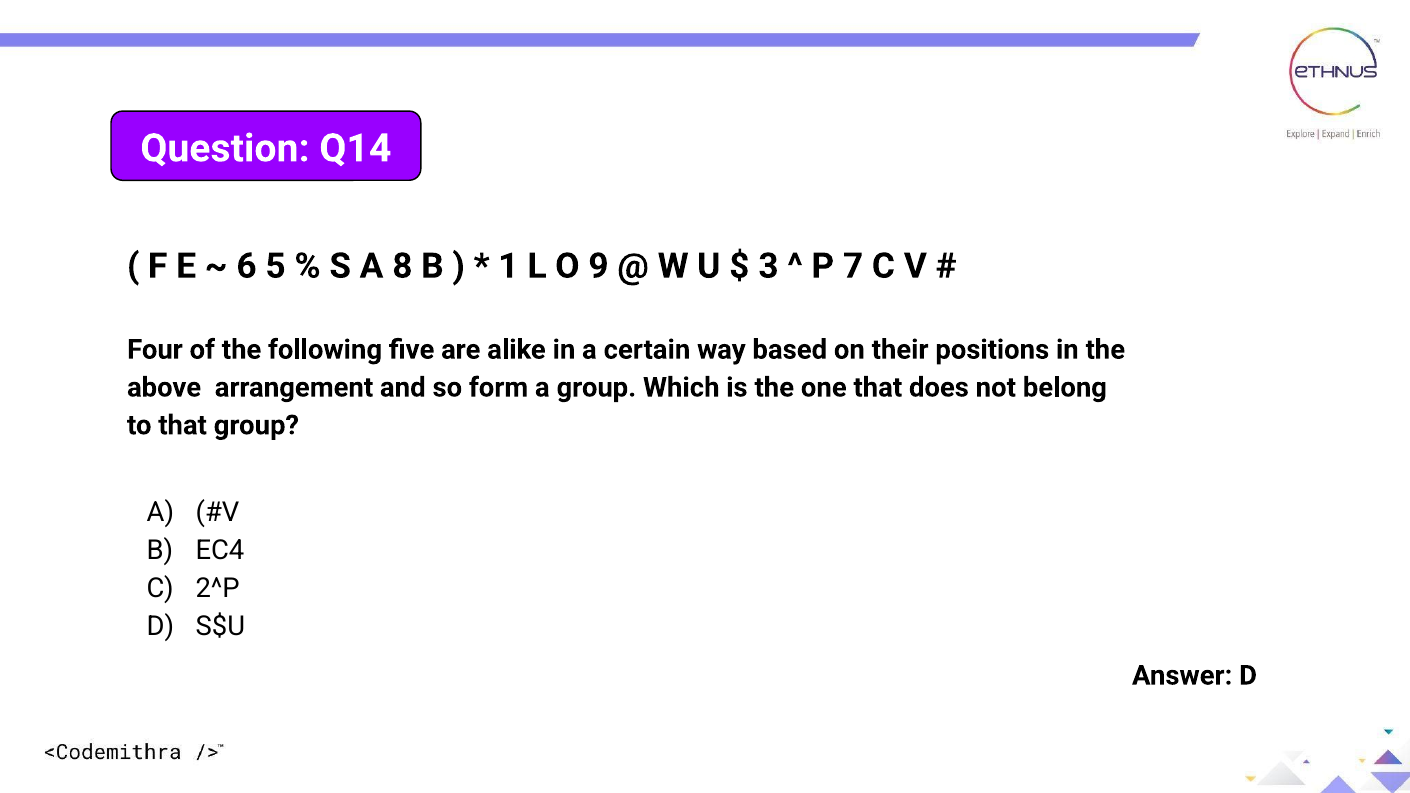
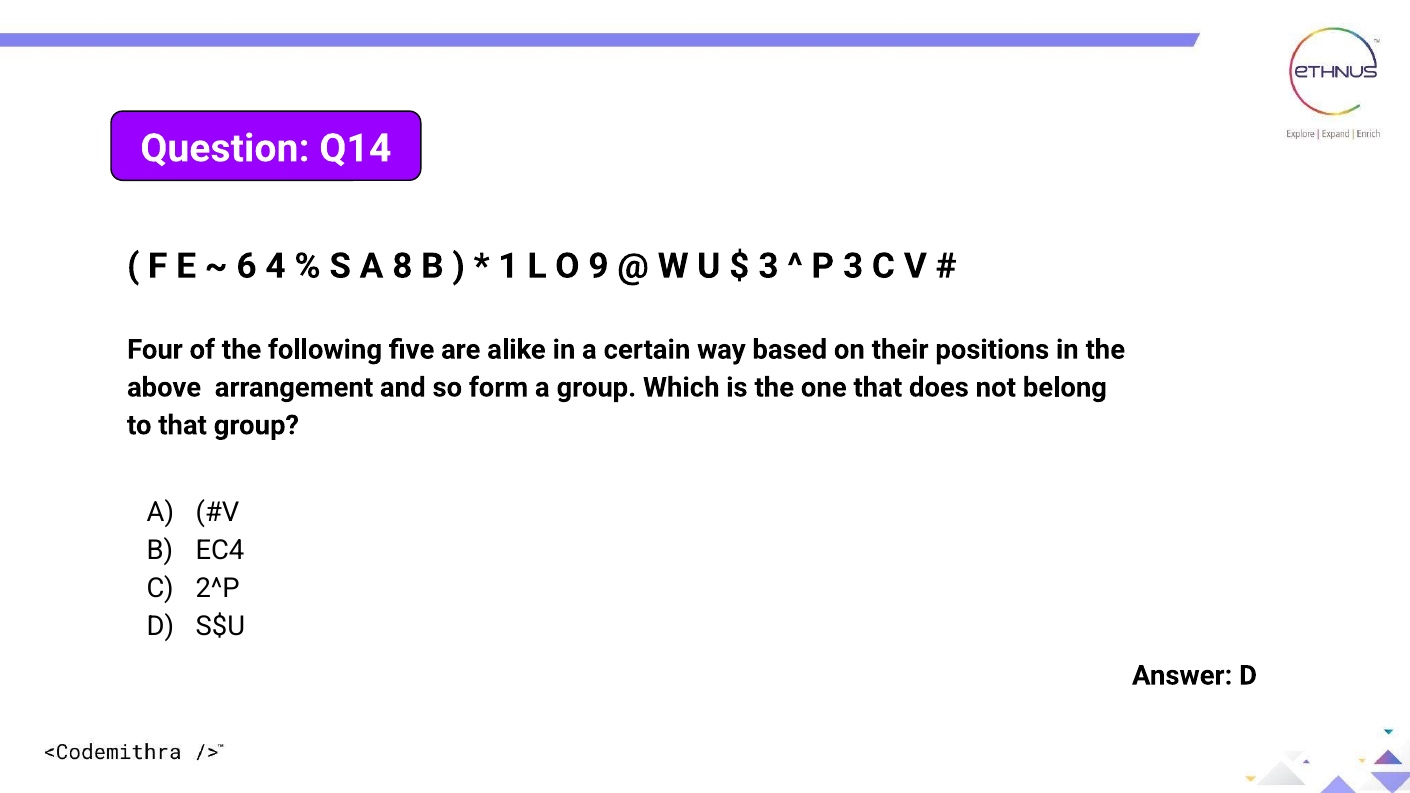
5: 5 -> 4
P 7: 7 -> 3
